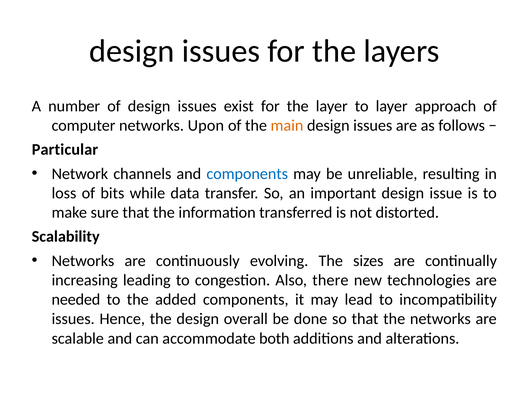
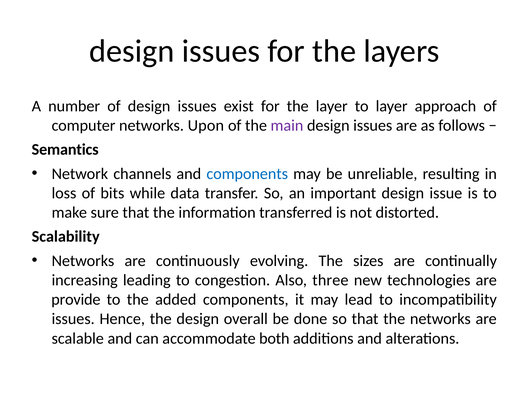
main colour: orange -> purple
Particular: Particular -> Semantics
there: there -> three
needed: needed -> provide
